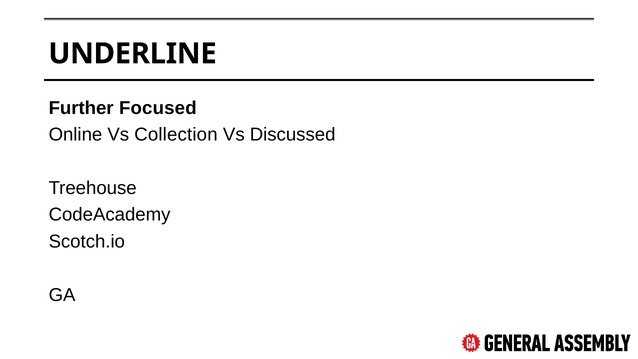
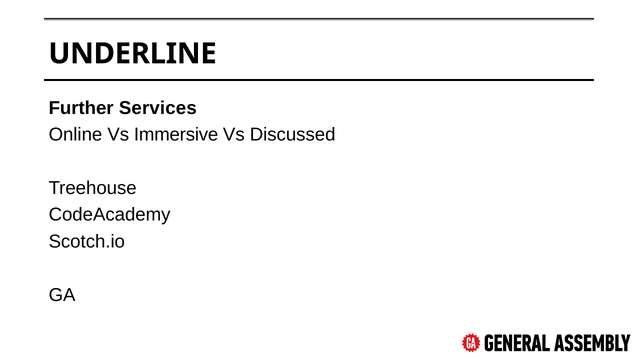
Focused: Focused -> Services
Collection: Collection -> Immersive
